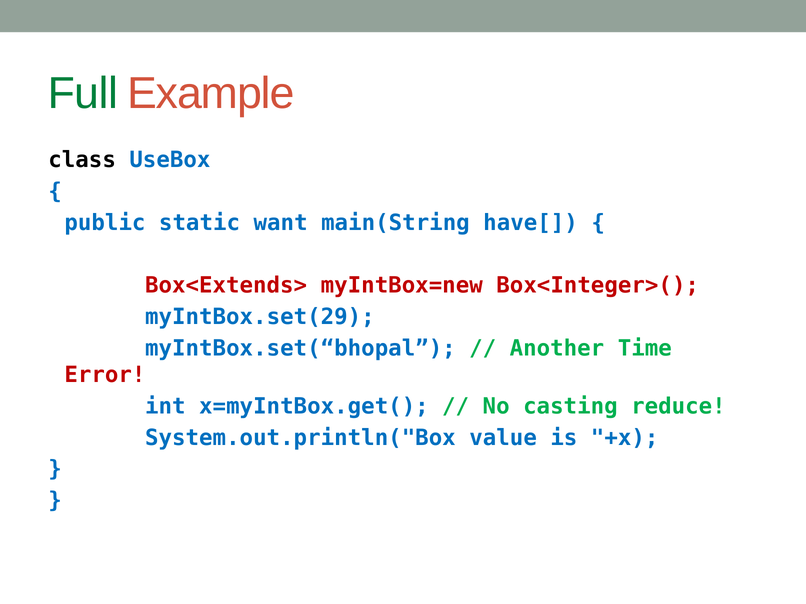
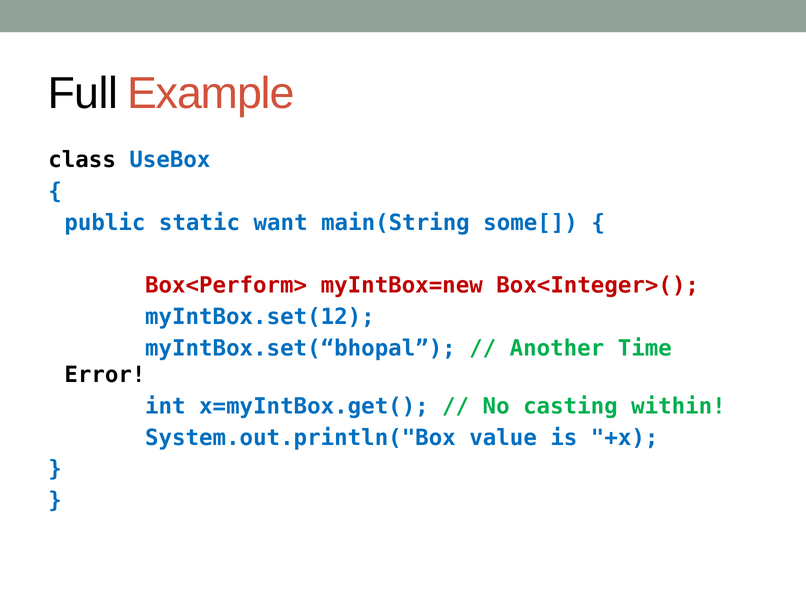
Full colour: green -> black
have[: have[ -> some[
Box<Extends>: Box<Extends> -> Box<Perform>
myIntBox.set(29: myIntBox.set(29 -> myIntBox.set(12
Error colour: red -> black
reduce: reduce -> within
